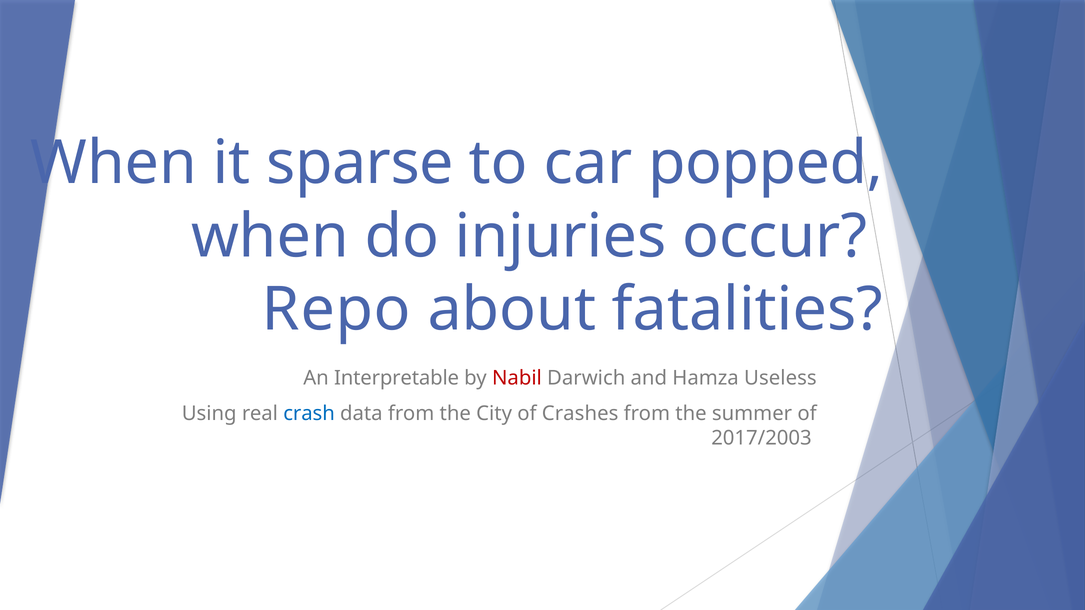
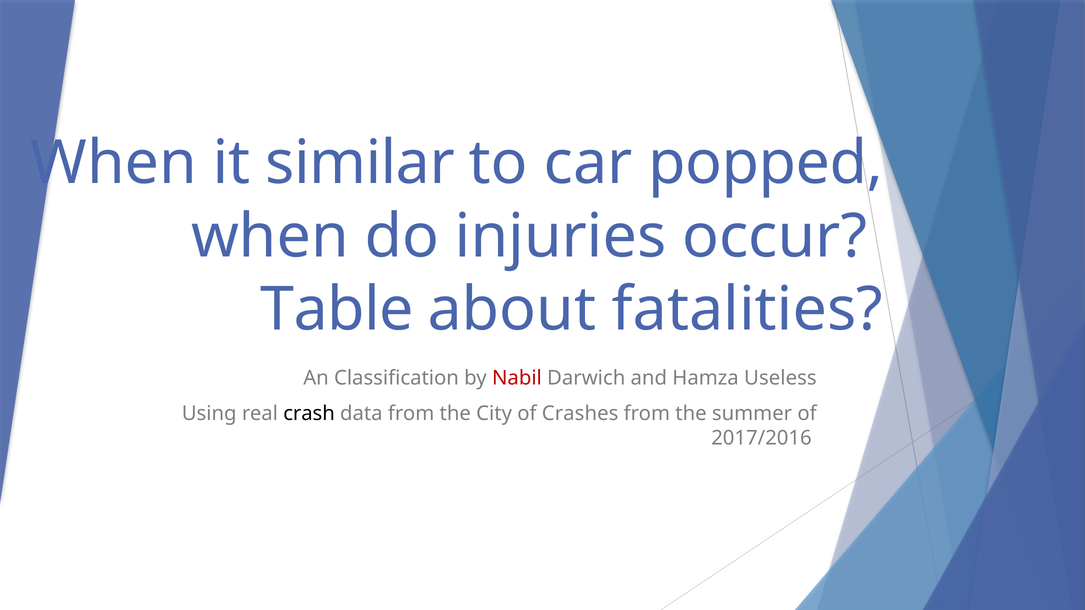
sparse: sparse -> similar
Repo: Repo -> Table
Interpretable: Interpretable -> Classification
crash colour: blue -> black
2017/2003: 2017/2003 -> 2017/2016
